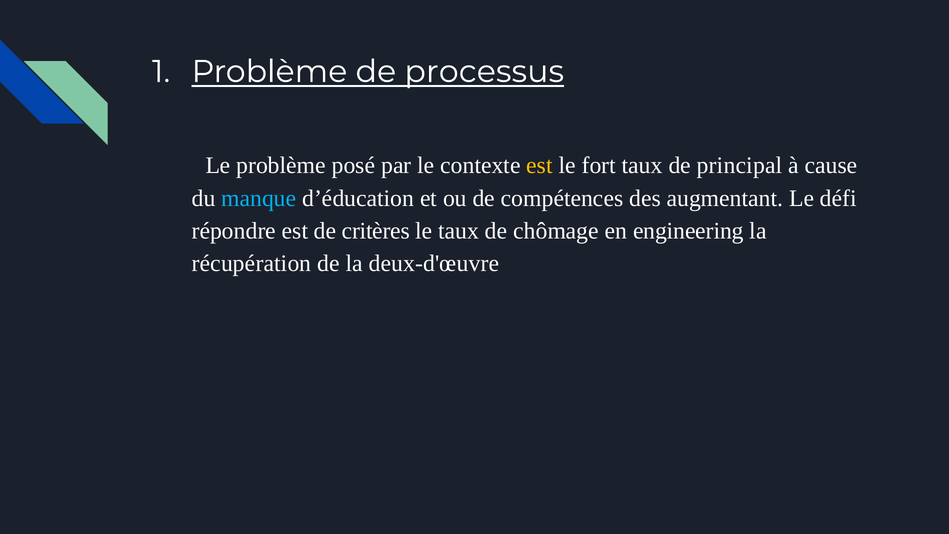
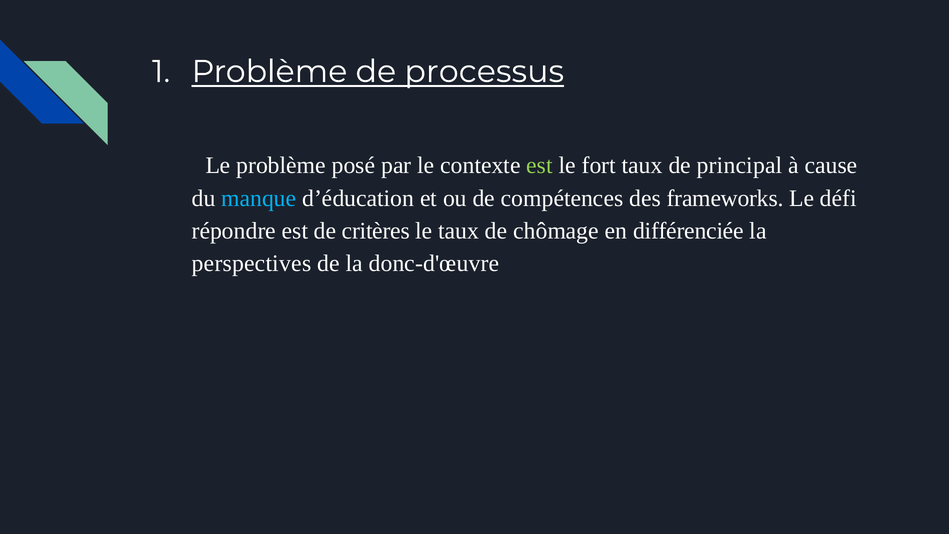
est at (540, 165) colour: yellow -> light green
augmentant: augmentant -> frameworks
engineering: engineering -> différenciée
récupération: récupération -> perspectives
deux-d'œuvre: deux-d'œuvre -> donc-d'œuvre
